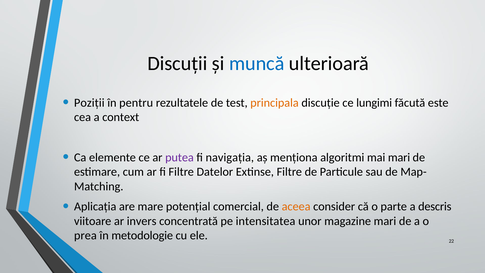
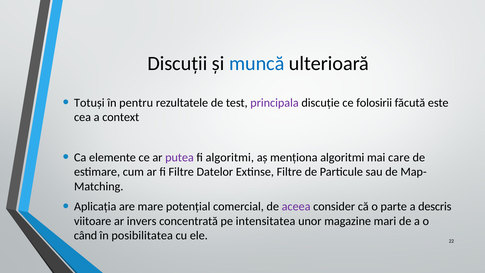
Poziții: Poziții -> Totuși
principala colour: orange -> purple
lungimi: lungimi -> folosirii
fi navigația: navigația -> algoritmi
mai mari: mari -> care
aceea colour: orange -> purple
prea: prea -> când
metodologie: metodologie -> posibilitatea
